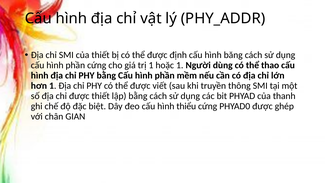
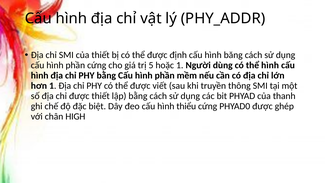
trị 1: 1 -> 5
thể thao: thao -> hình
GIAN: GIAN -> HIGH
